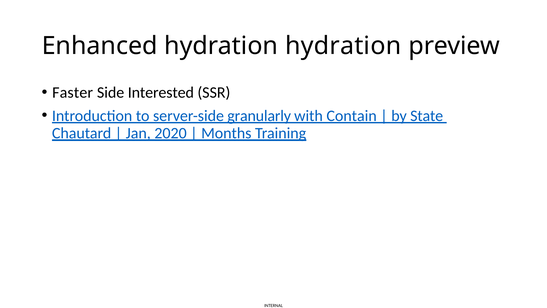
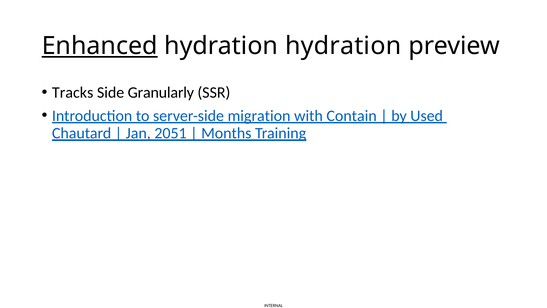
Enhanced underline: none -> present
Faster: Faster -> Tracks
Interested: Interested -> Granularly
granularly: granularly -> migration
State: State -> Used
2020: 2020 -> 2051
